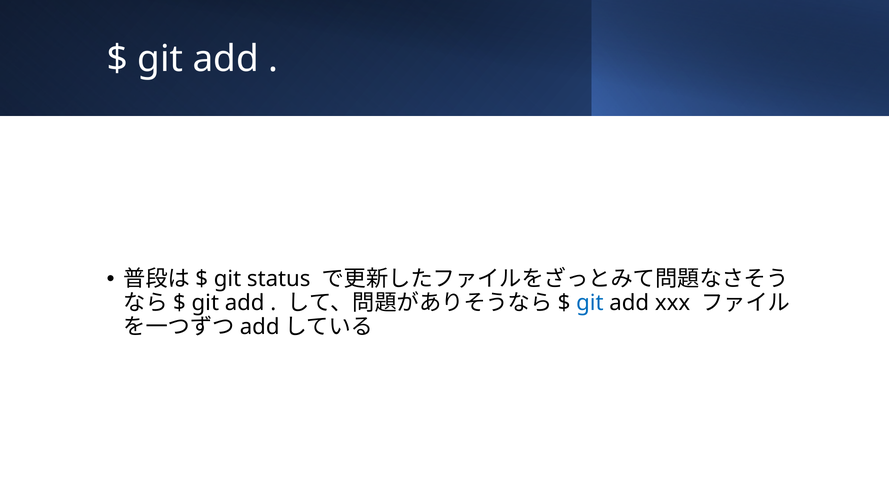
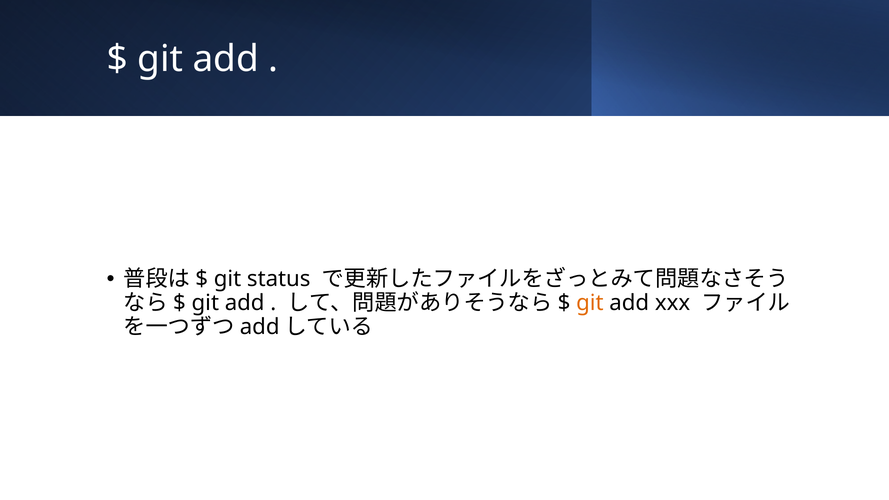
git at (590, 303) colour: blue -> orange
